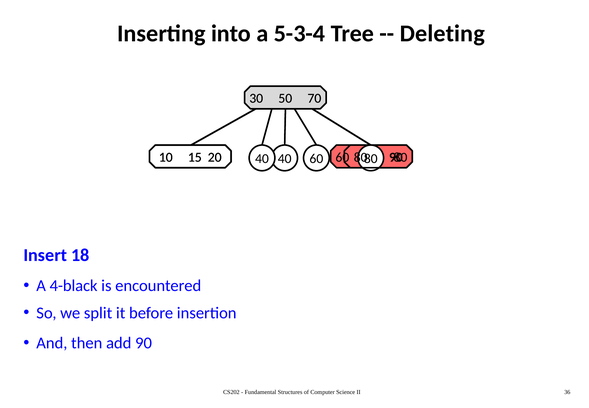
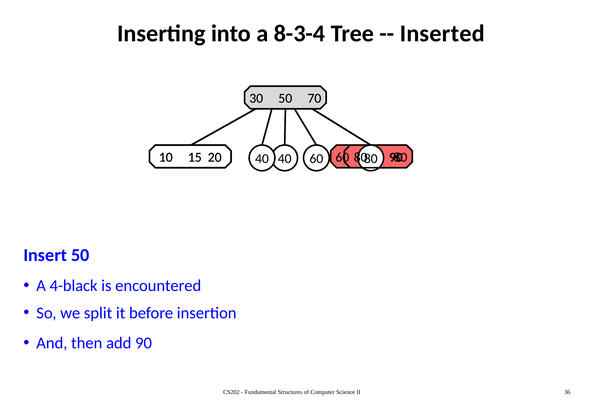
5-3-4: 5-3-4 -> 8-3-4
Deleting: Deleting -> Inserted
Insert 18: 18 -> 50
